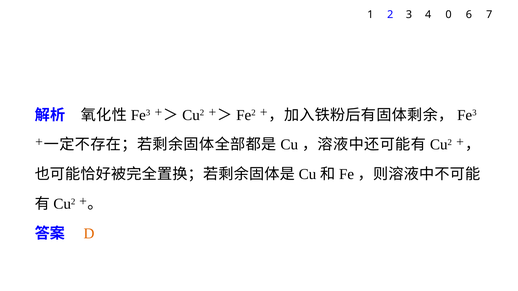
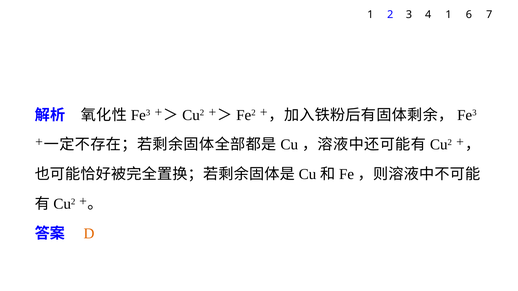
4 0: 0 -> 1
